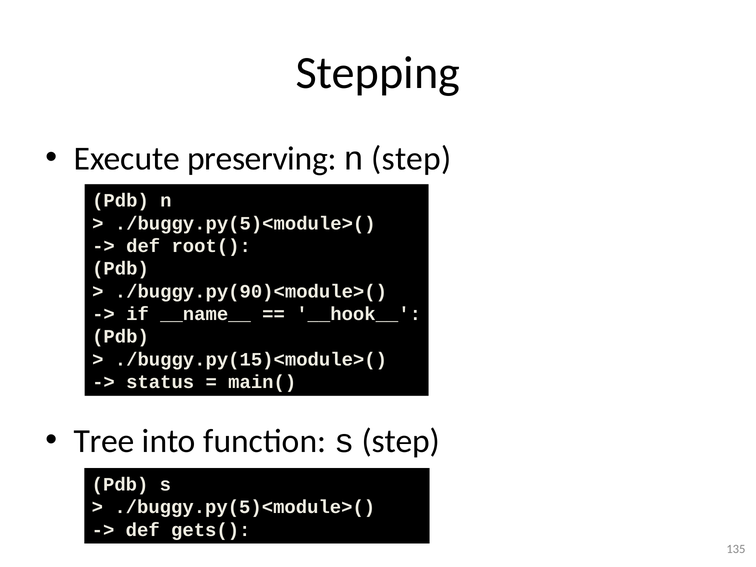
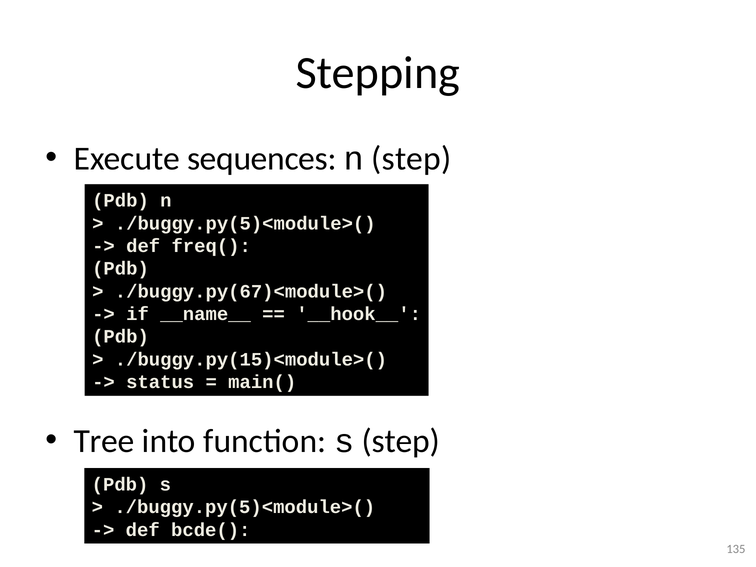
preserving: preserving -> sequences
root(: root( -> freq(
./buggy.py(90)<module>(: ./buggy.py(90)<module>( -> ./buggy.py(67)<module>(
gets(: gets( -> bcde(
